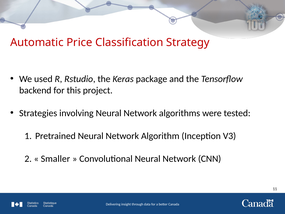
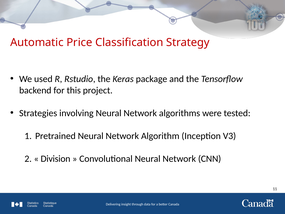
Smaller: Smaller -> Division
